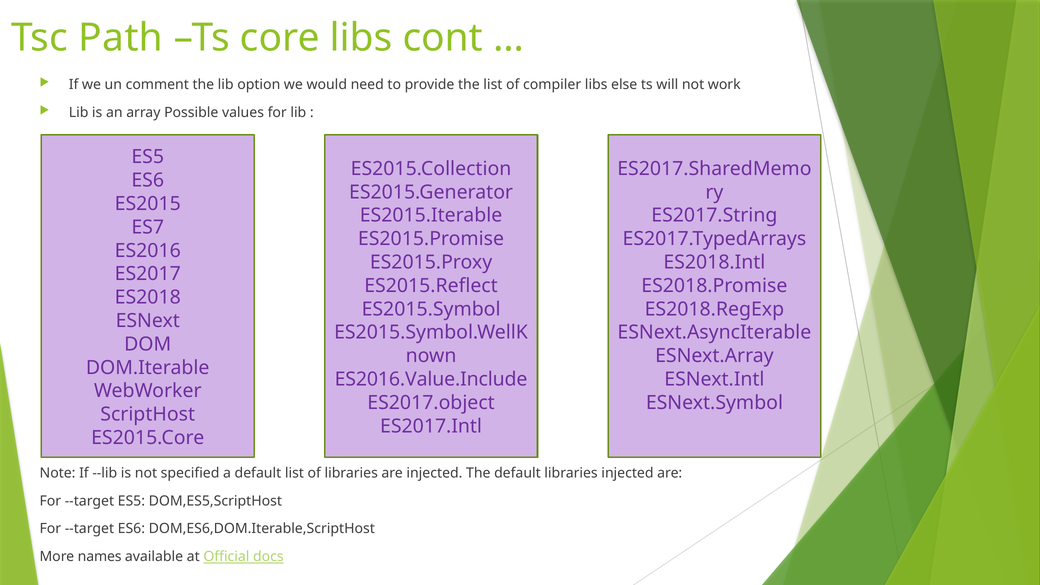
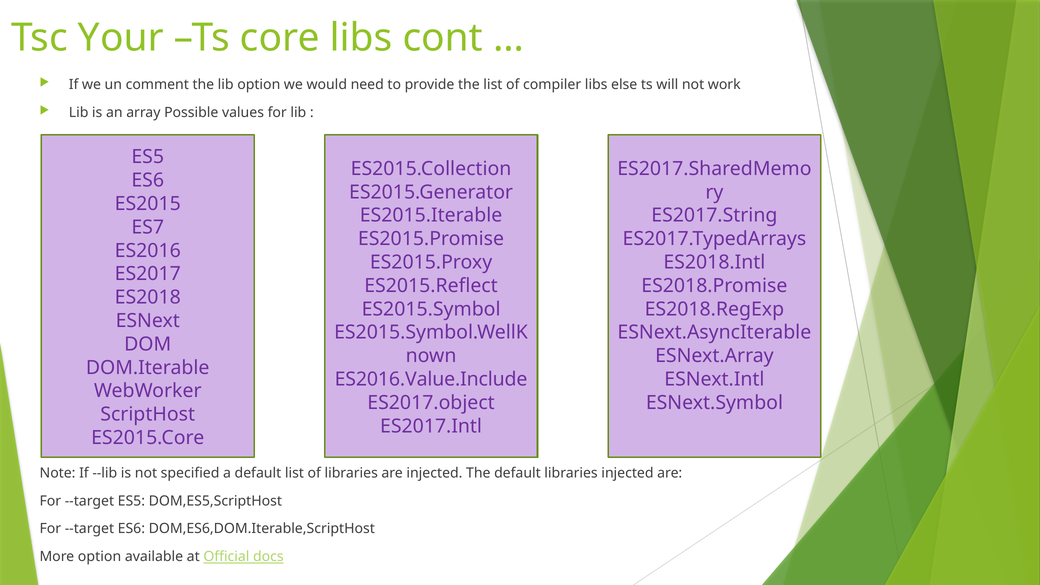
Path: Path -> Your
More names: names -> option
